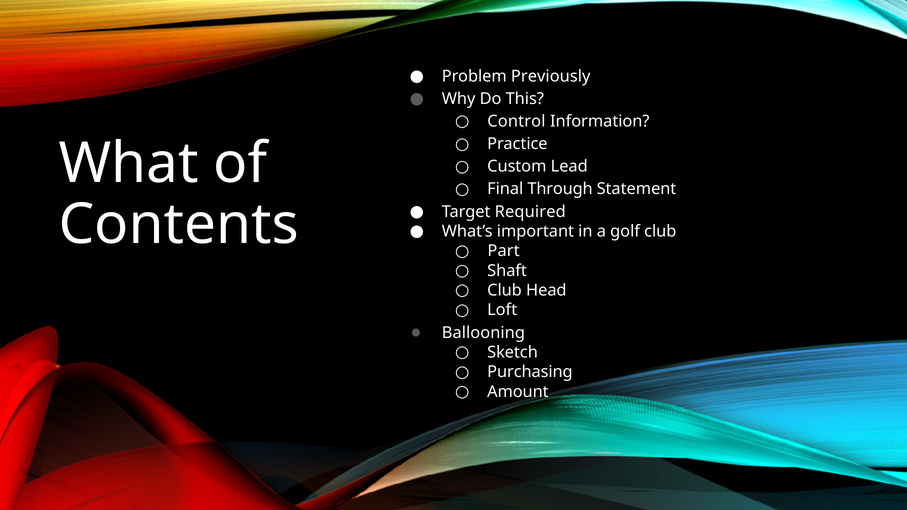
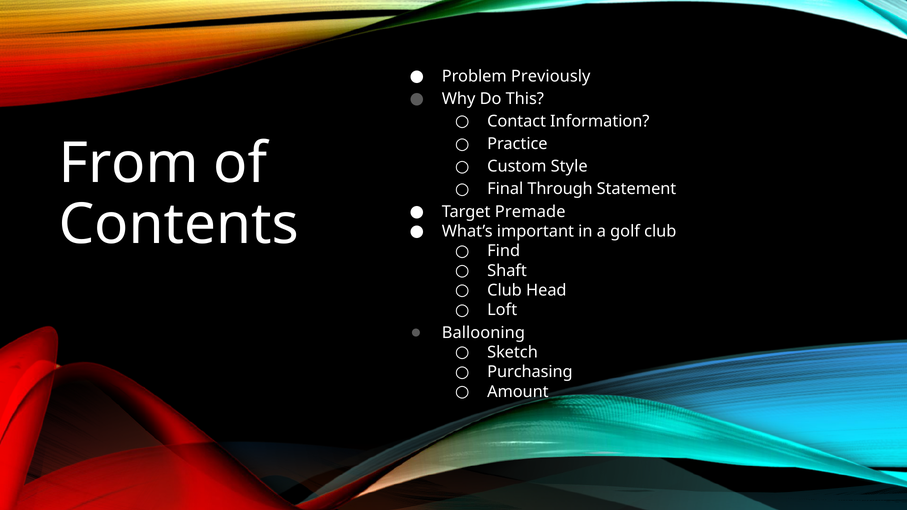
Control: Control -> Contact
What: What -> From
Lead: Lead -> Style
Required: Required -> Premade
Part: Part -> Find
